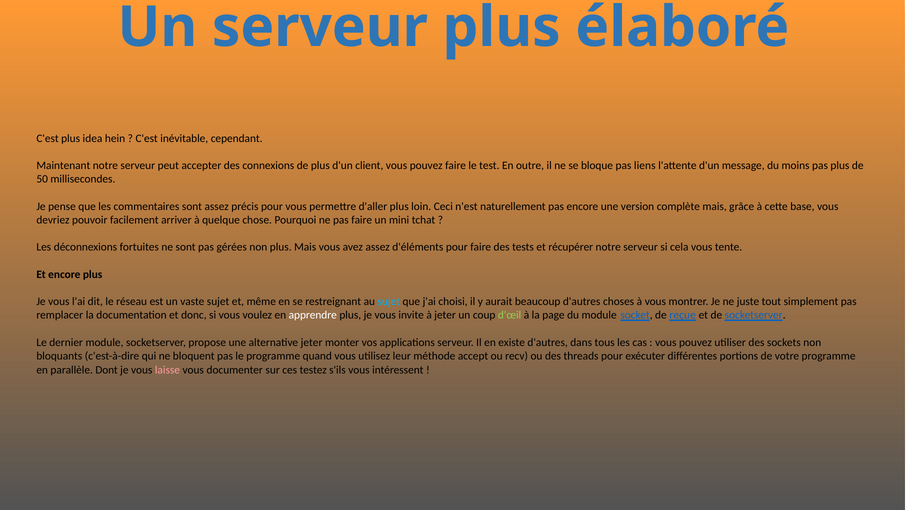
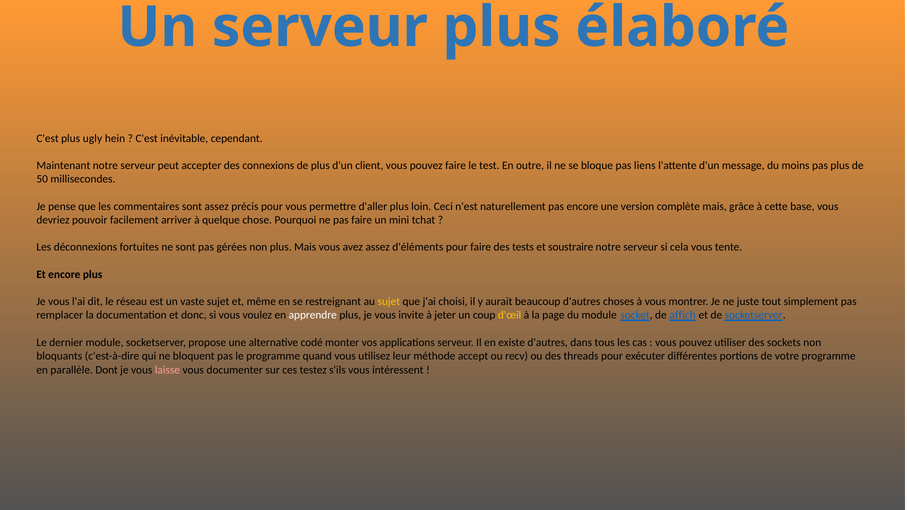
idea: idea -> ugly
récupérer: récupérer -> soustraire
sujet at (389, 302) colour: light blue -> yellow
d'œil colour: light green -> yellow
reçue: reçue -> affich
alternative jeter: jeter -> codé
